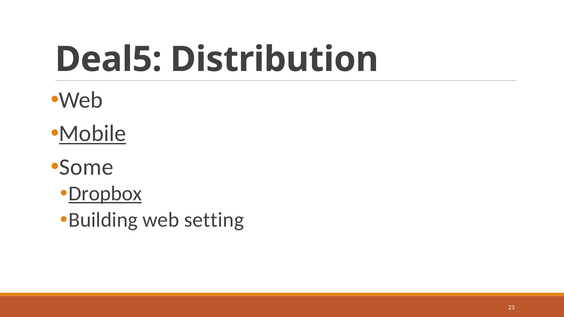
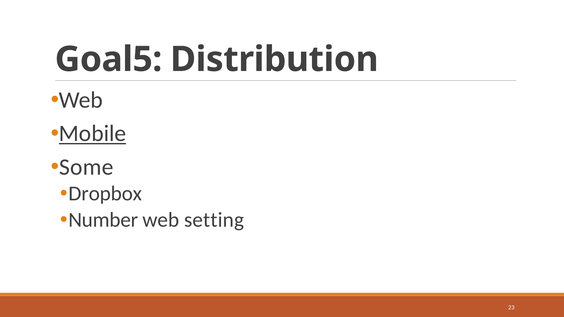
Deal5: Deal5 -> Goal5
Dropbox underline: present -> none
Building: Building -> Number
